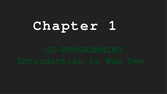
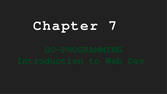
1: 1 -> 7
